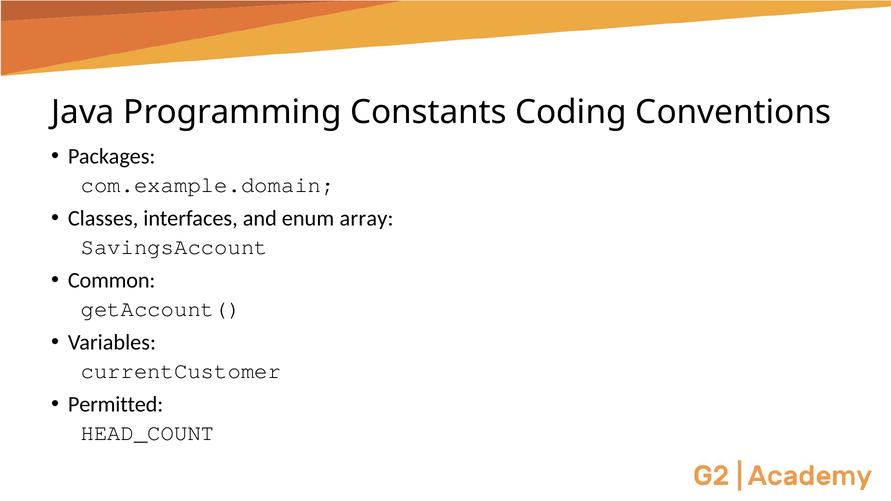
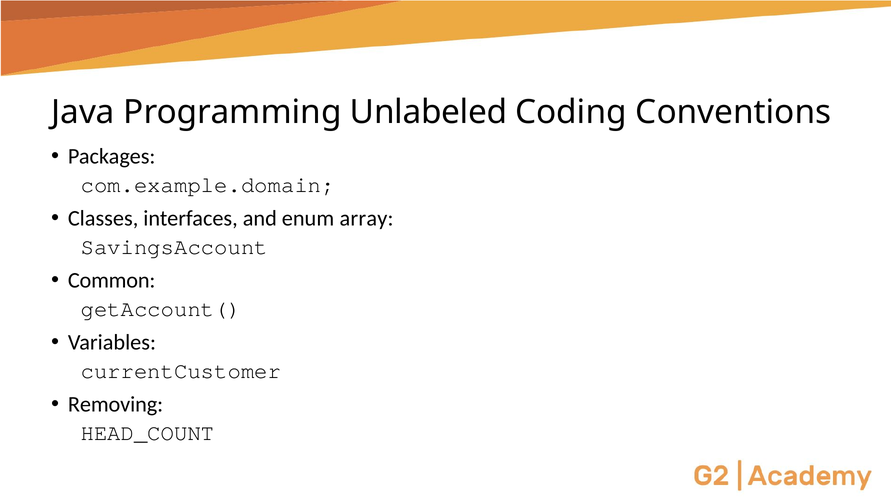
Constants: Constants -> Unlabeled
Permitted: Permitted -> Removing
